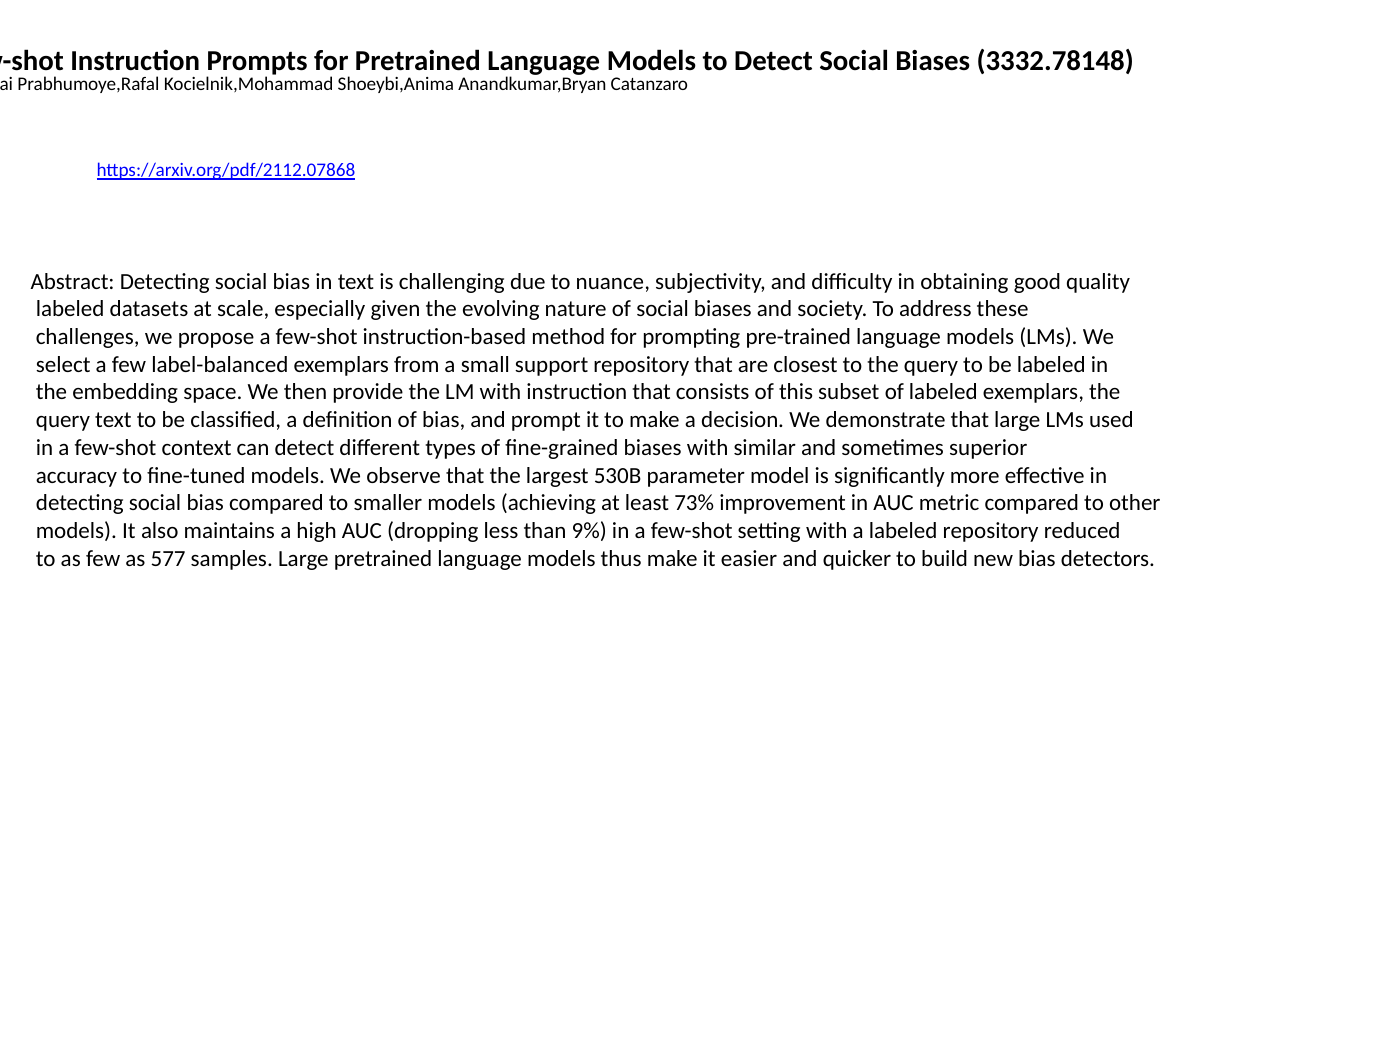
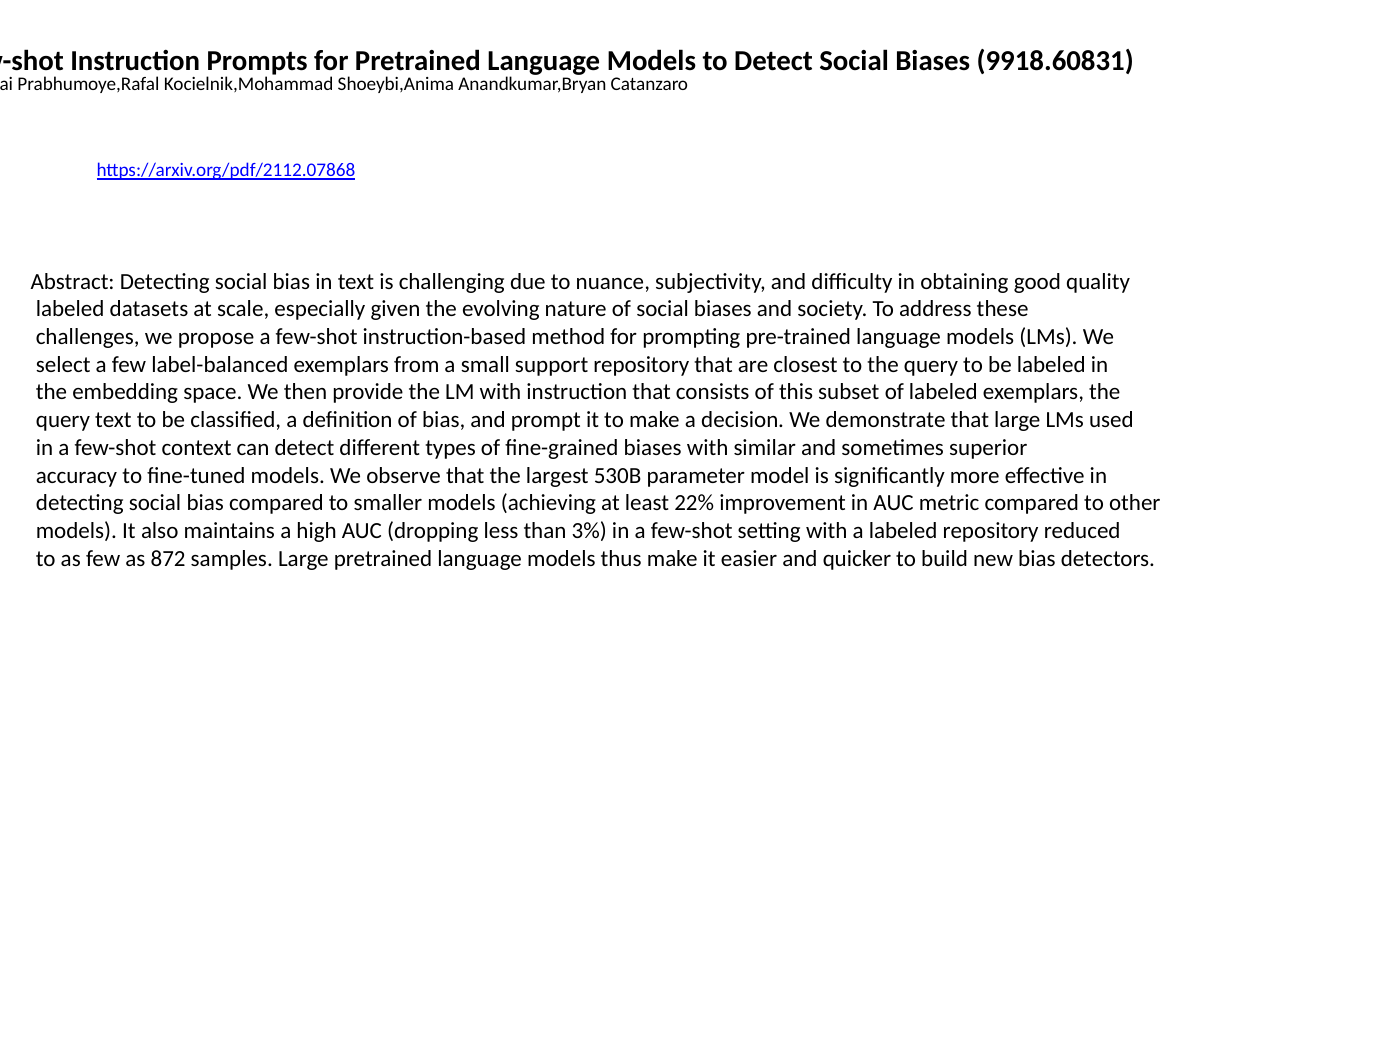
3332.78148: 3332.78148 -> 9918.60831
73%: 73% -> 22%
9%: 9% -> 3%
577: 577 -> 872
